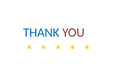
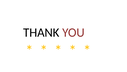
THANK colour: blue -> black
